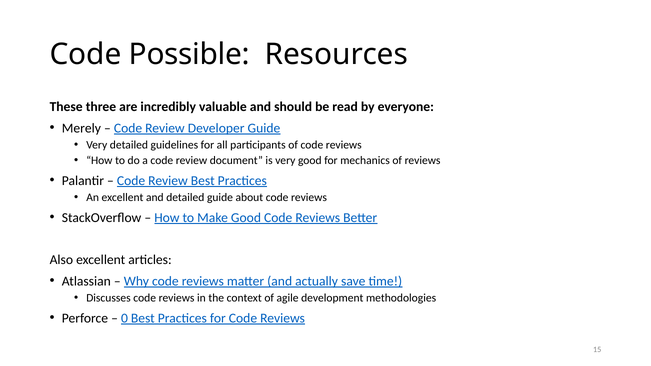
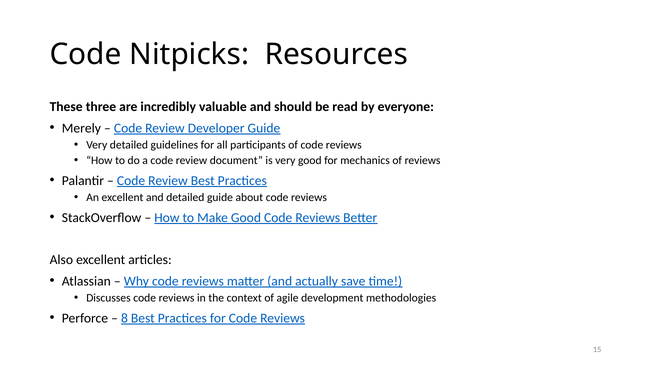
Possible: Possible -> Nitpicks
0: 0 -> 8
